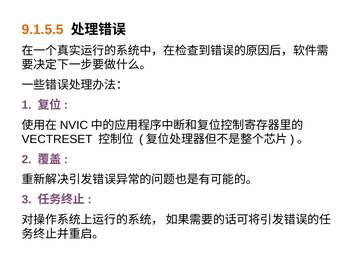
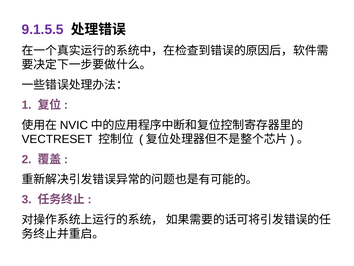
9.1.5.5 colour: orange -> purple
